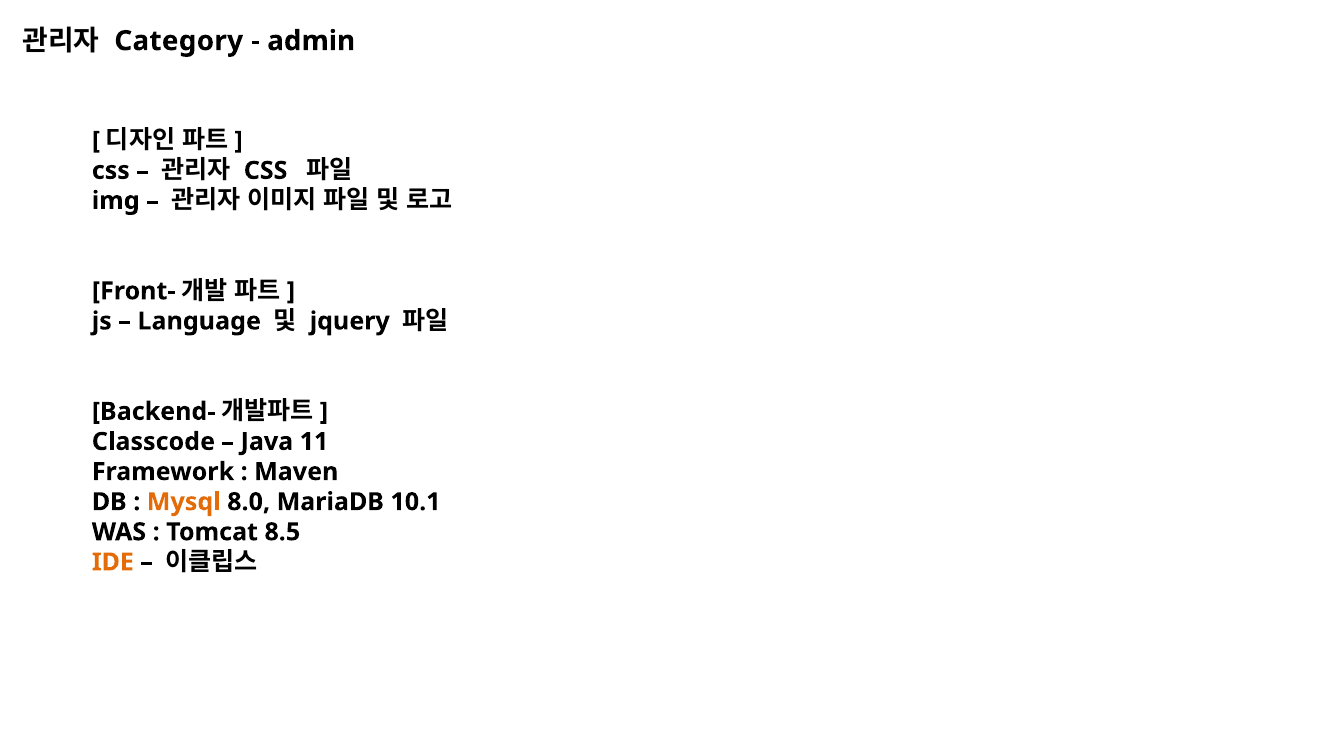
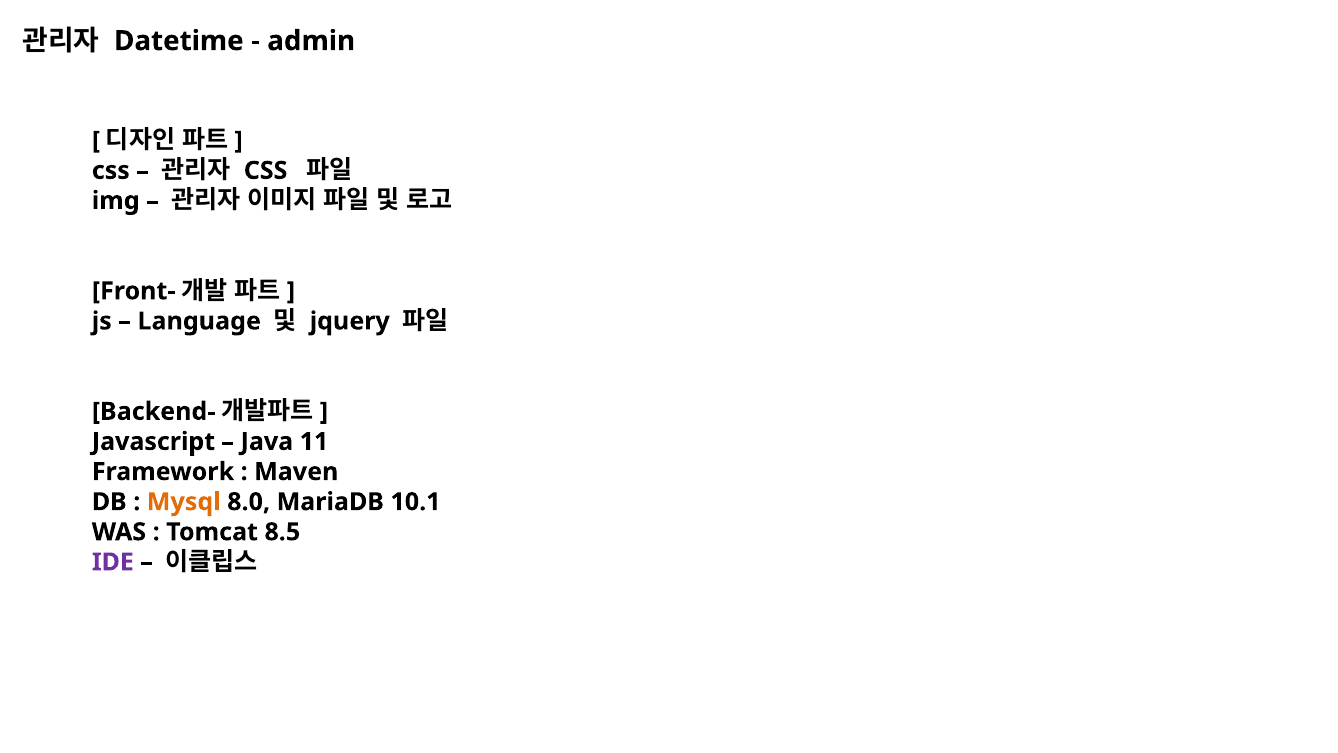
Category: Category -> Datetime
Classcode: Classcode -> Javascript
IDE colour: orange -> purple
